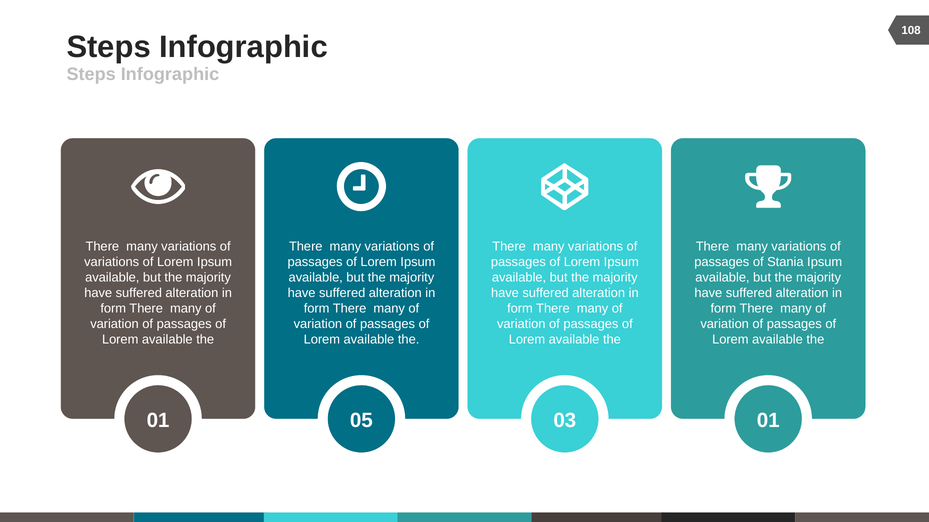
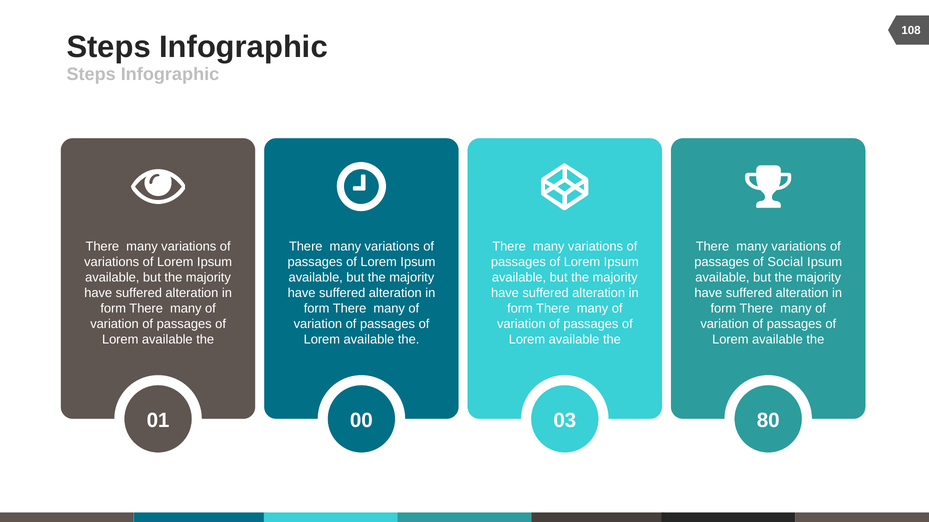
Stania: Stania -> Social
05: 05 -> 00
03 01: 01 -> 80
